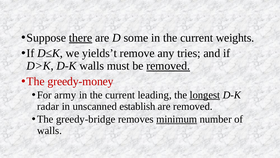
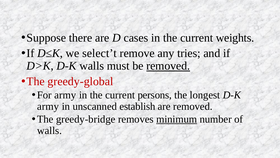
there underline: present -> none
some: some -> cases
yields’t: yields’t -> select’t
greedy-money: greedy-money -> greedy-global
leading: leading -> persons
longest underline: present -> none
radar at (48, 106): radar -> army
